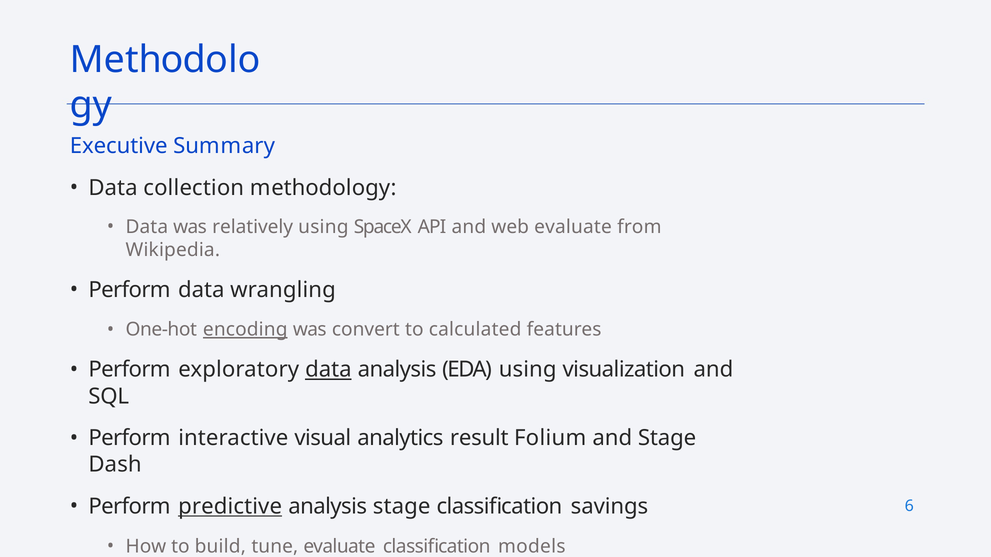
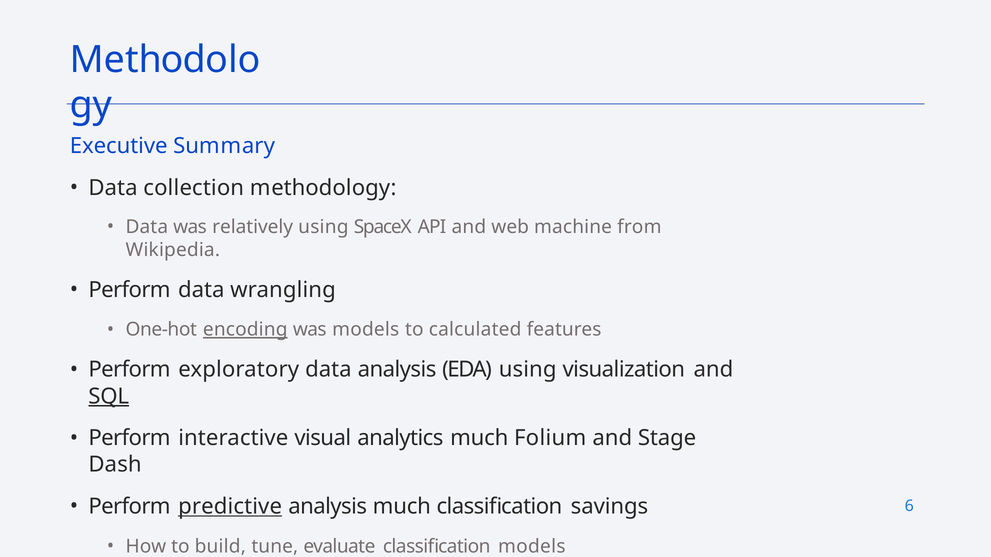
web evaluate: evaluate -> machine
was convert: convert -> models
data at (328, 370) underline: present -> none
SQL underline: none -> present
analytics result: result -> much
analysis stage: stage -> much
